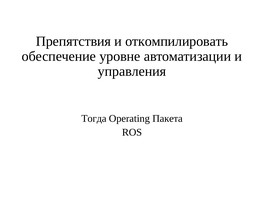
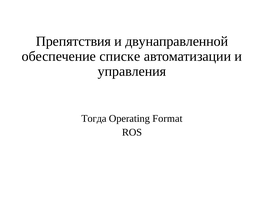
откомпилировать: откомпилировать -> двунаправленной
уровне: уровне -> списке
Пакета: Пакета -> Format
